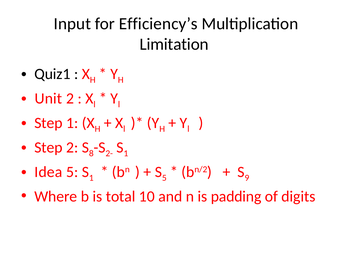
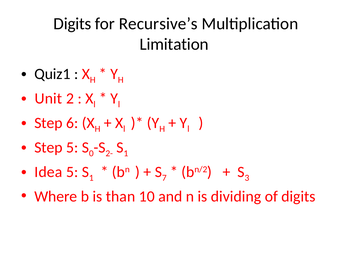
Input at (72, 24): Input -> Digits
Efficiency’s: Efficiency’s -> Recursive’s
Step 1: 1 -> 6
Step 2: 2 -> 5
8: 8 -> 0
5 at (164, 178): 5 -> 7
9: 9 -> 3
total: total -> than
padding: padding -> dividing
